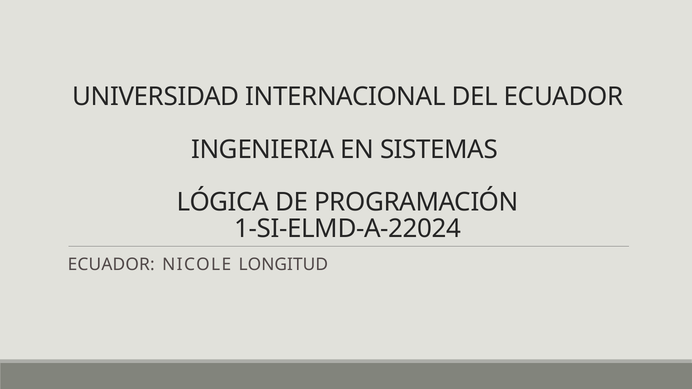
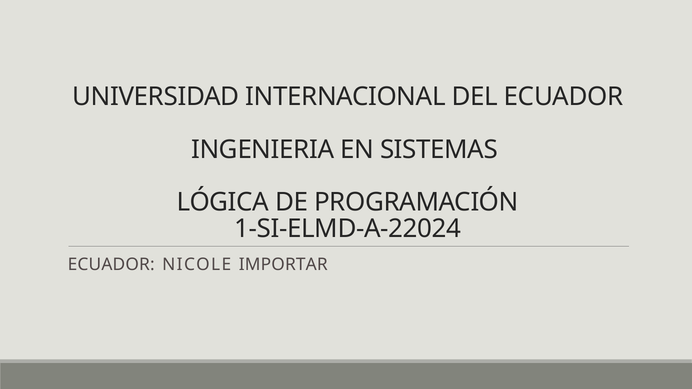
LONGITUD: LONGITUD -> IMPORTAR
